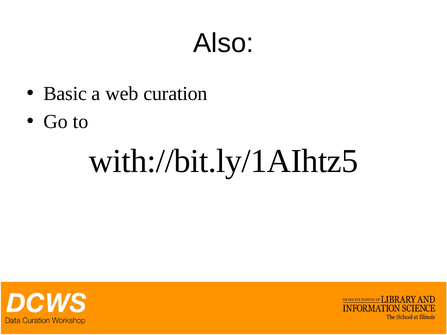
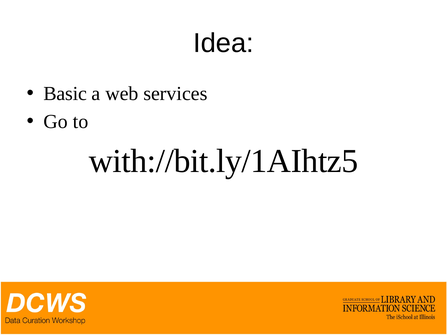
Also: Also -> Idea
curation: curation -> services
